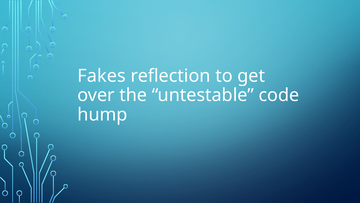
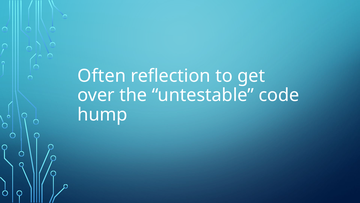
Fakes: Fakes -> Often
